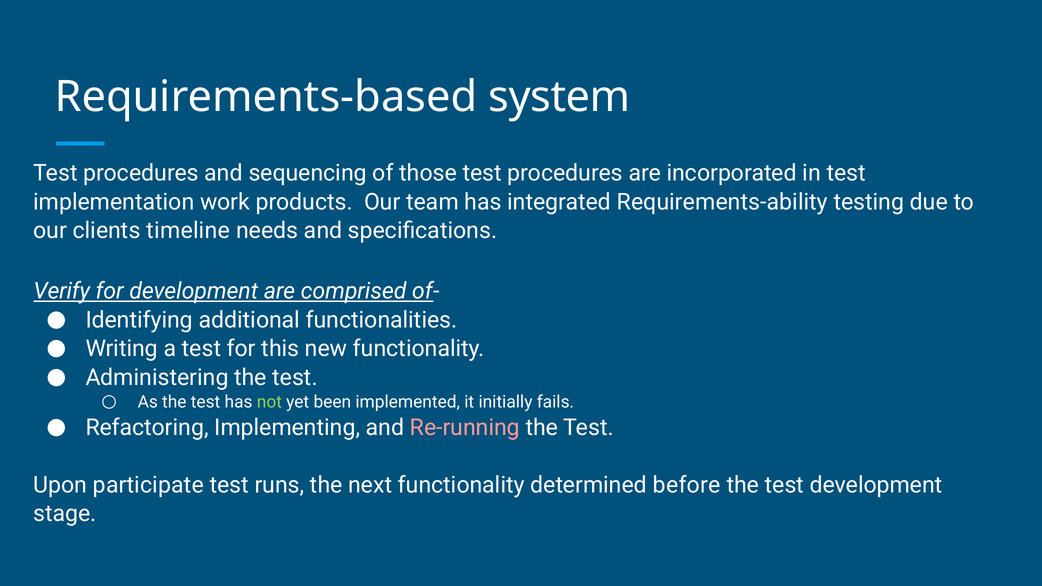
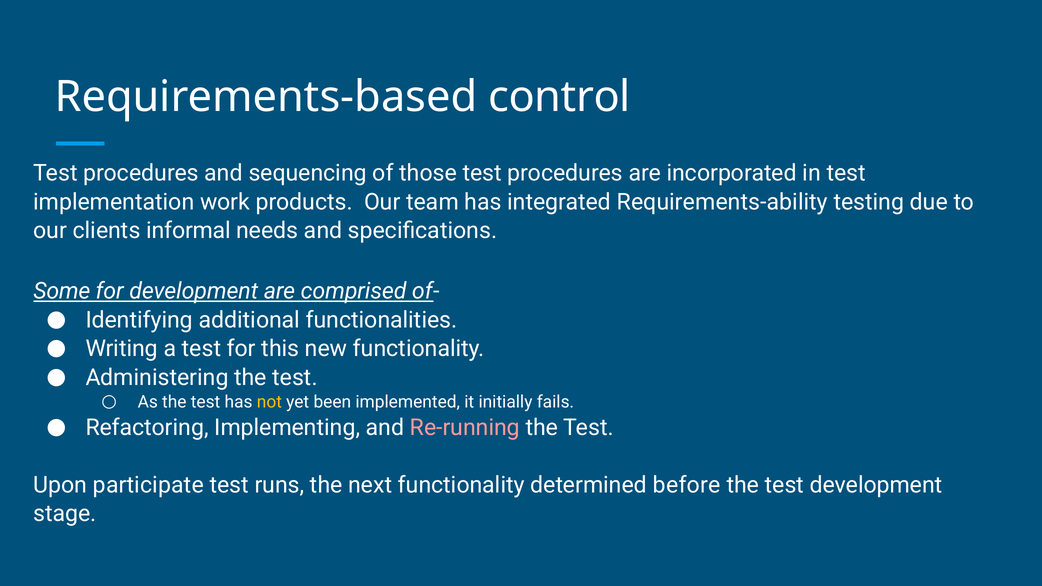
system: system -> control
timeline: timeline -> informal
Verify: Verify -> Some
not colour: light green -> yellow
